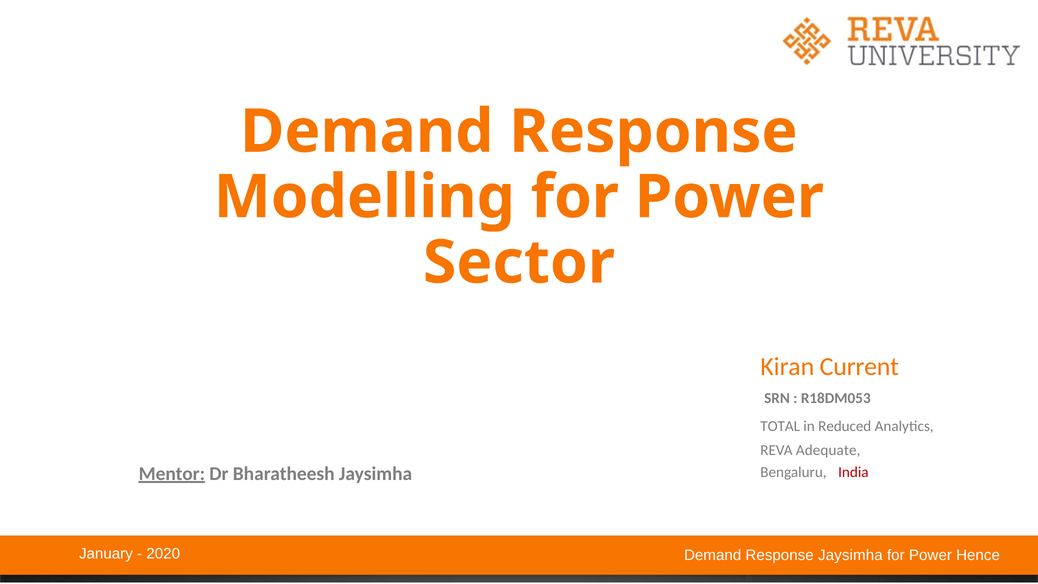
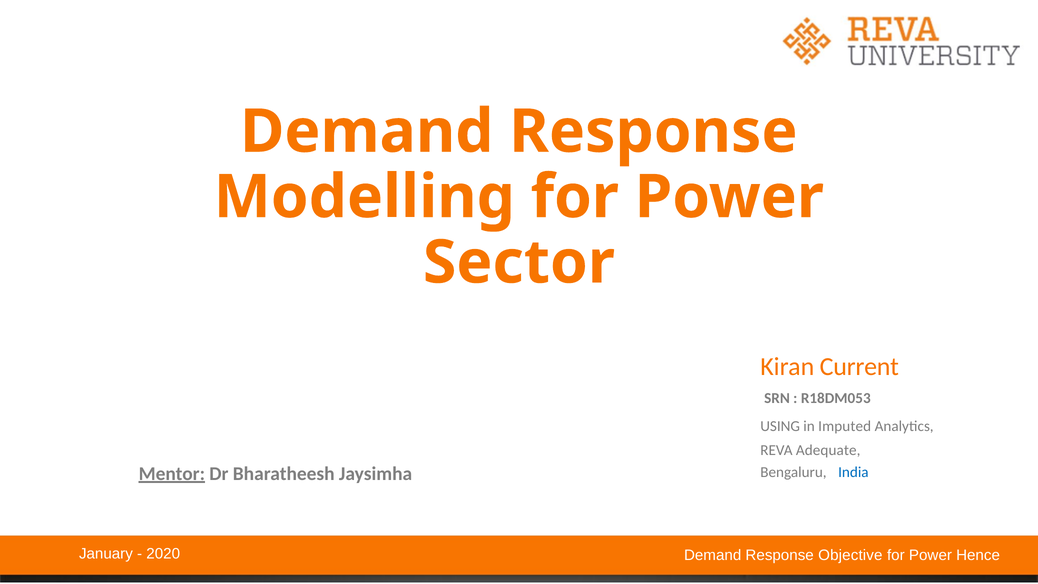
TOTAL: TOTAL -> USING
Reduced: Reduced -> Imputed
India colour: red -> blue
Response Jaysimha: Jaysimha -> Objective
